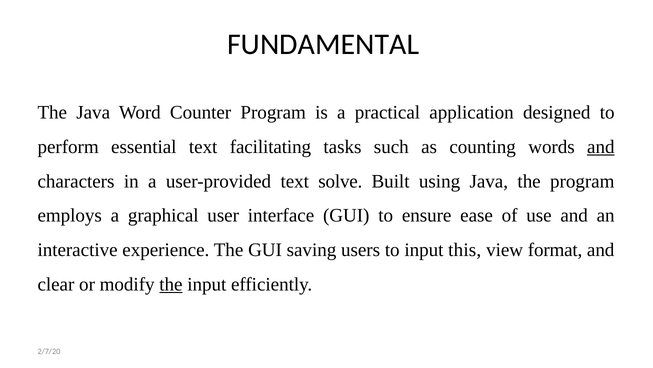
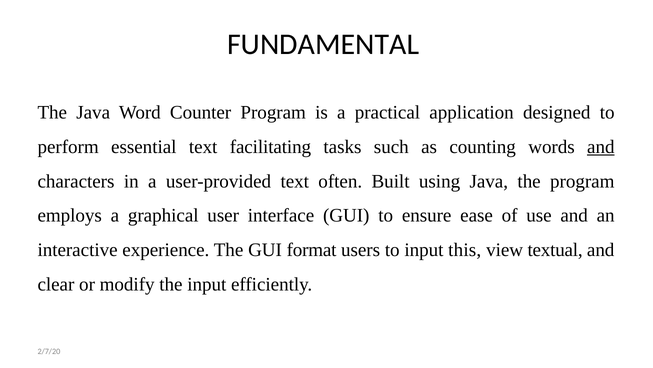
solve: solve -> often
saving: saving -> format
format: format -> textual
the at (171, 284) underline: present -> none
